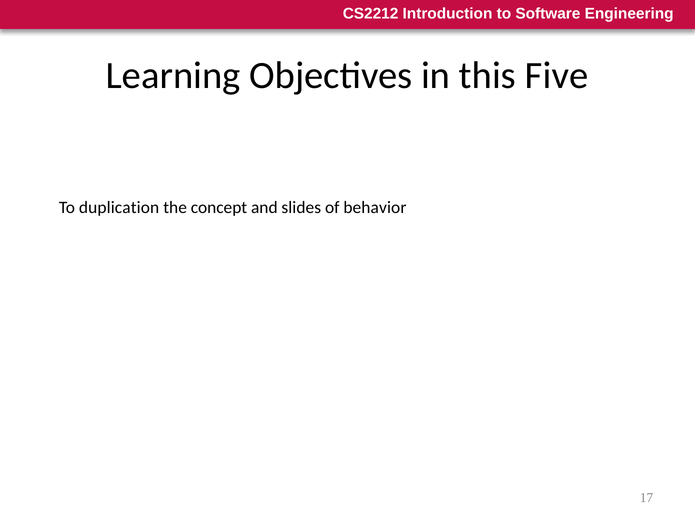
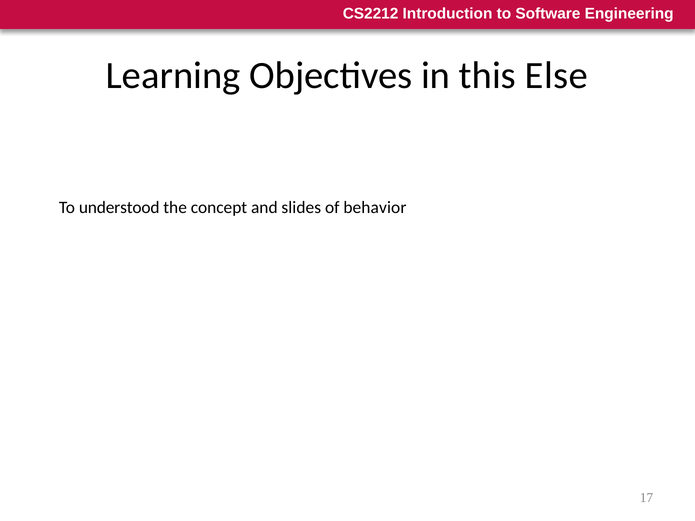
Five: Five -> Else
duplication: duplication -> understood
